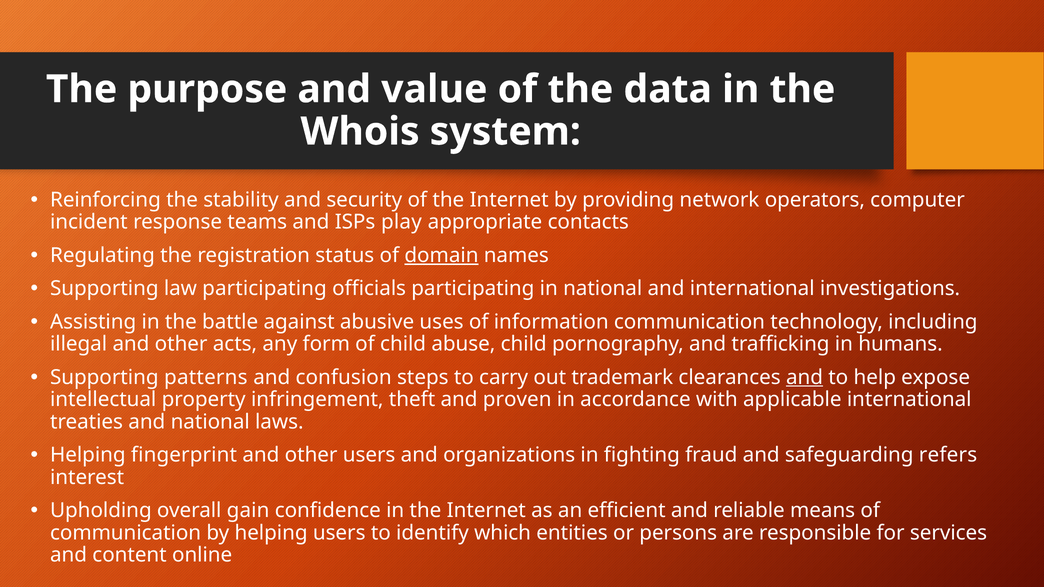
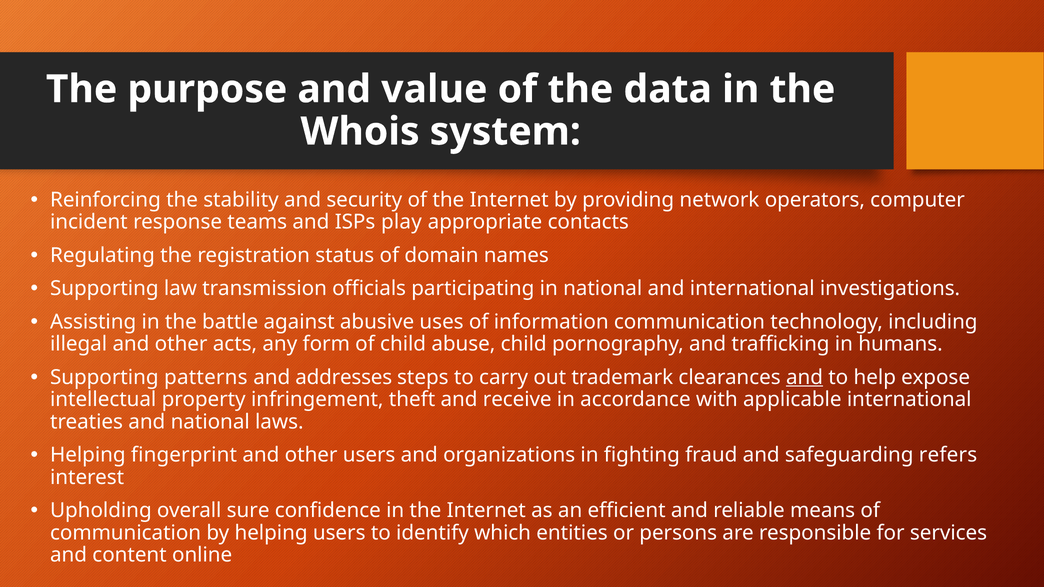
domain underline: present -> none
law participating: participating -> transmission
confusion: confusion -> addresses
proven: proven -> receive
gain: gain -> sure
